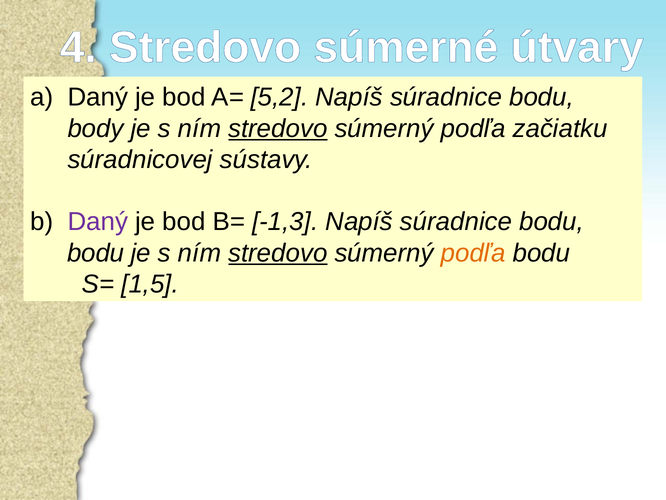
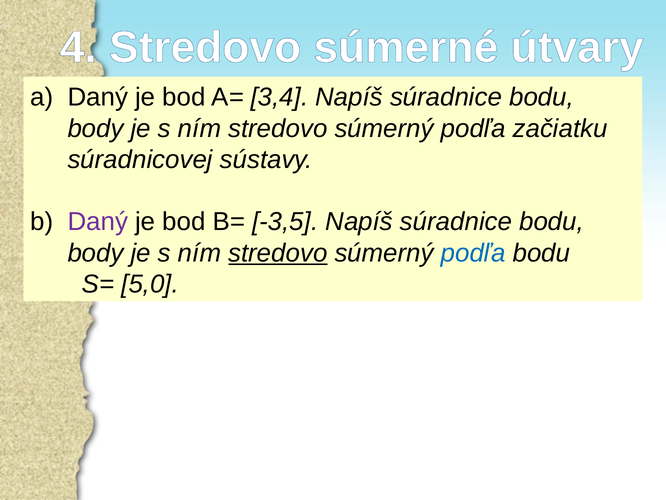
5,2: 5,2 -> 3,4
stredovo at (278, 128) underline: present -> none
-1,3: -1,3 -> -3,5
bodu at (96, 253): bodu -> body
podľa at (473, 253) colour: orange -> blue
1,5: 1,5 -> 5,0
